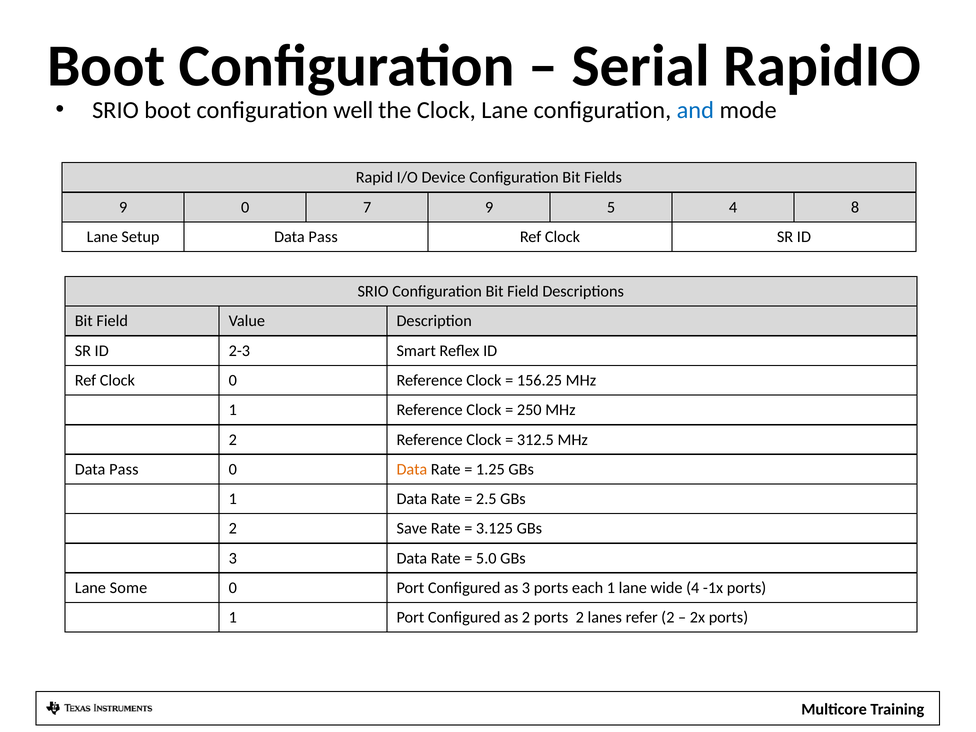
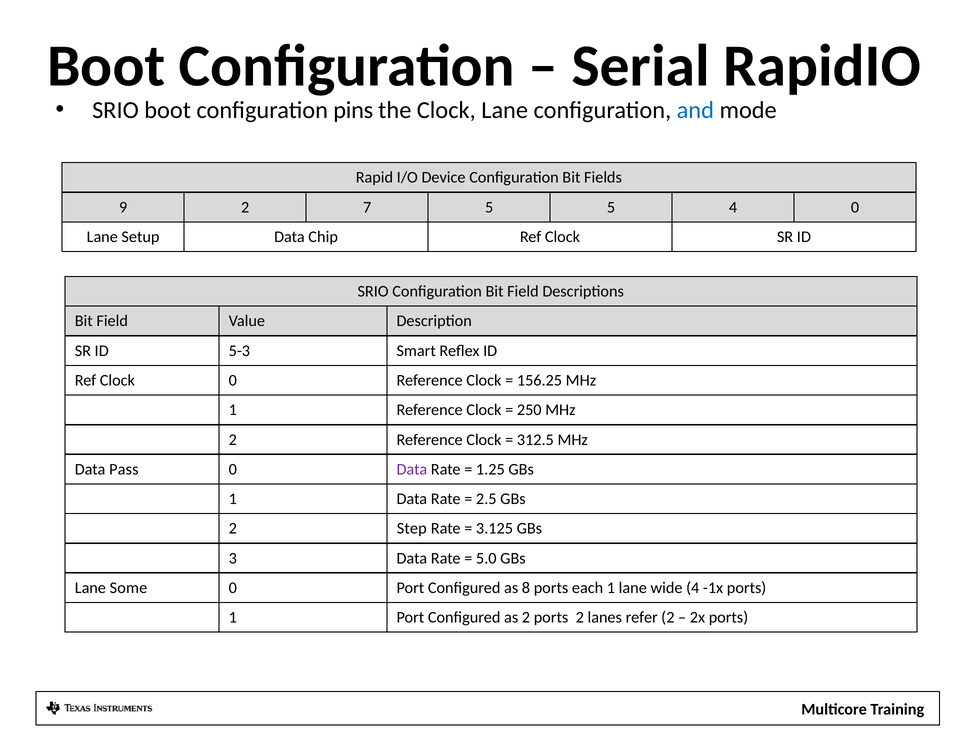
well: well -> pins
9 0: 0 -> 2
7 9: 9 -> 5
4 8: 8 -> 0
Setup Data Pass: Pass -> Chip
2-3: 2-3 -> 5-3
Data at (412, 469) colour: orange -> purple
Save: Save -> Step
as 3: 3 -> 8
